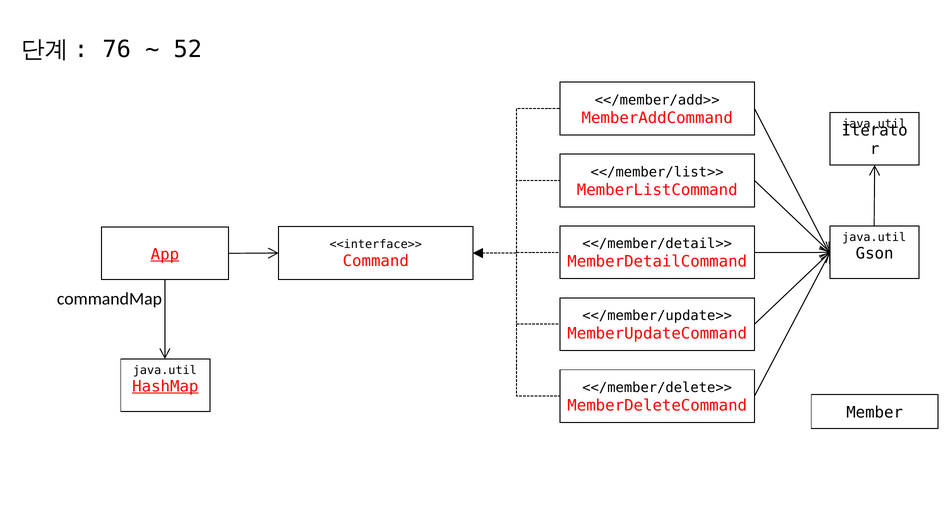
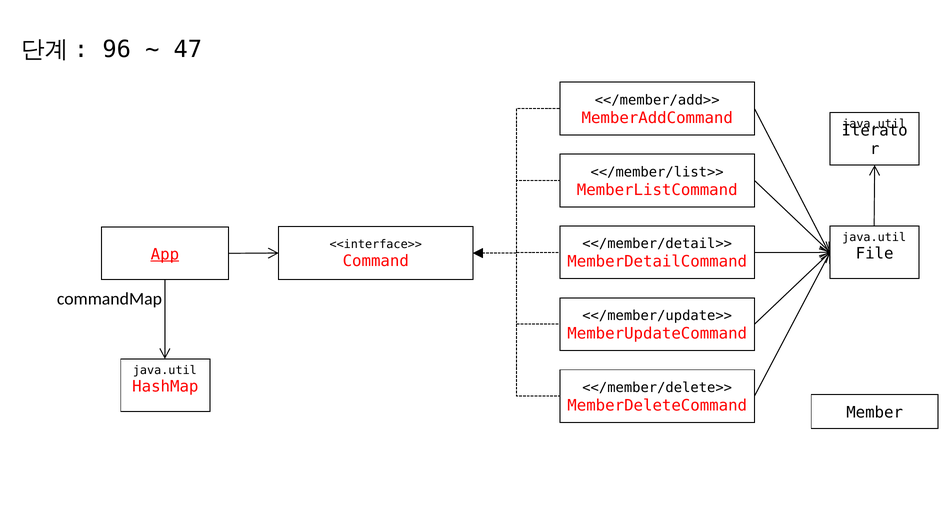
76: 76 -> 96
52: 52 -> 47
Gson: Gson -> File
HashMap underline: present -> none
